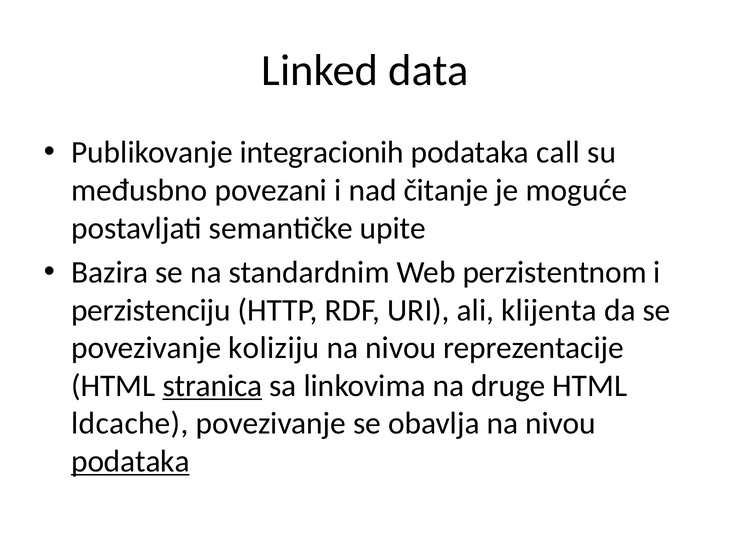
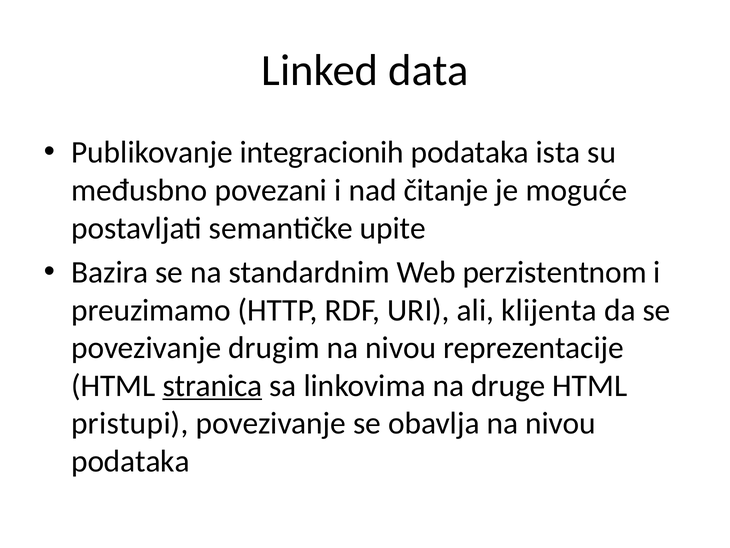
call: call -> ista
perzistenciju: perzistenciju -> preuzimamo
koliziju: koliziju -> drugim
ldcache: ldcache -> pristupi
podataka at (130, 461) underline: present -> none
